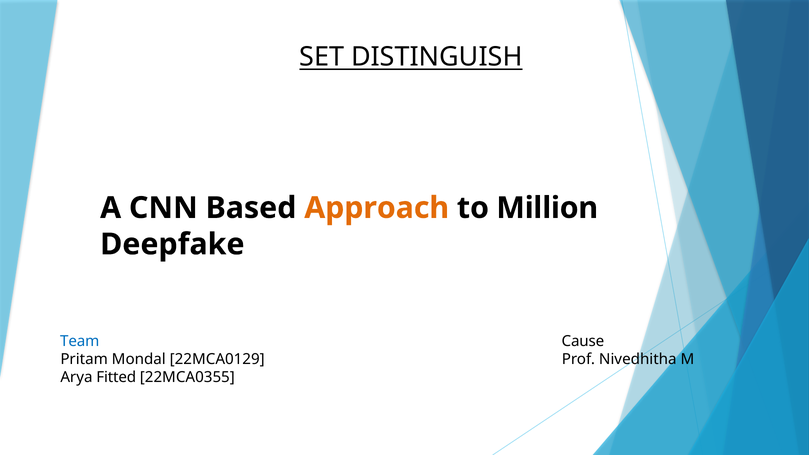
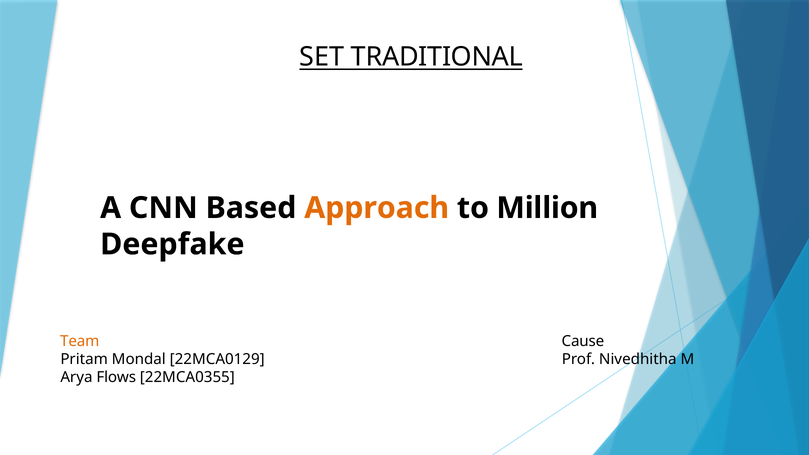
DISTINGUISH: DISTINGUISH -> TRADITIONAL
Team colour: blue -> orange
Fitted: Fitted -> Flows
